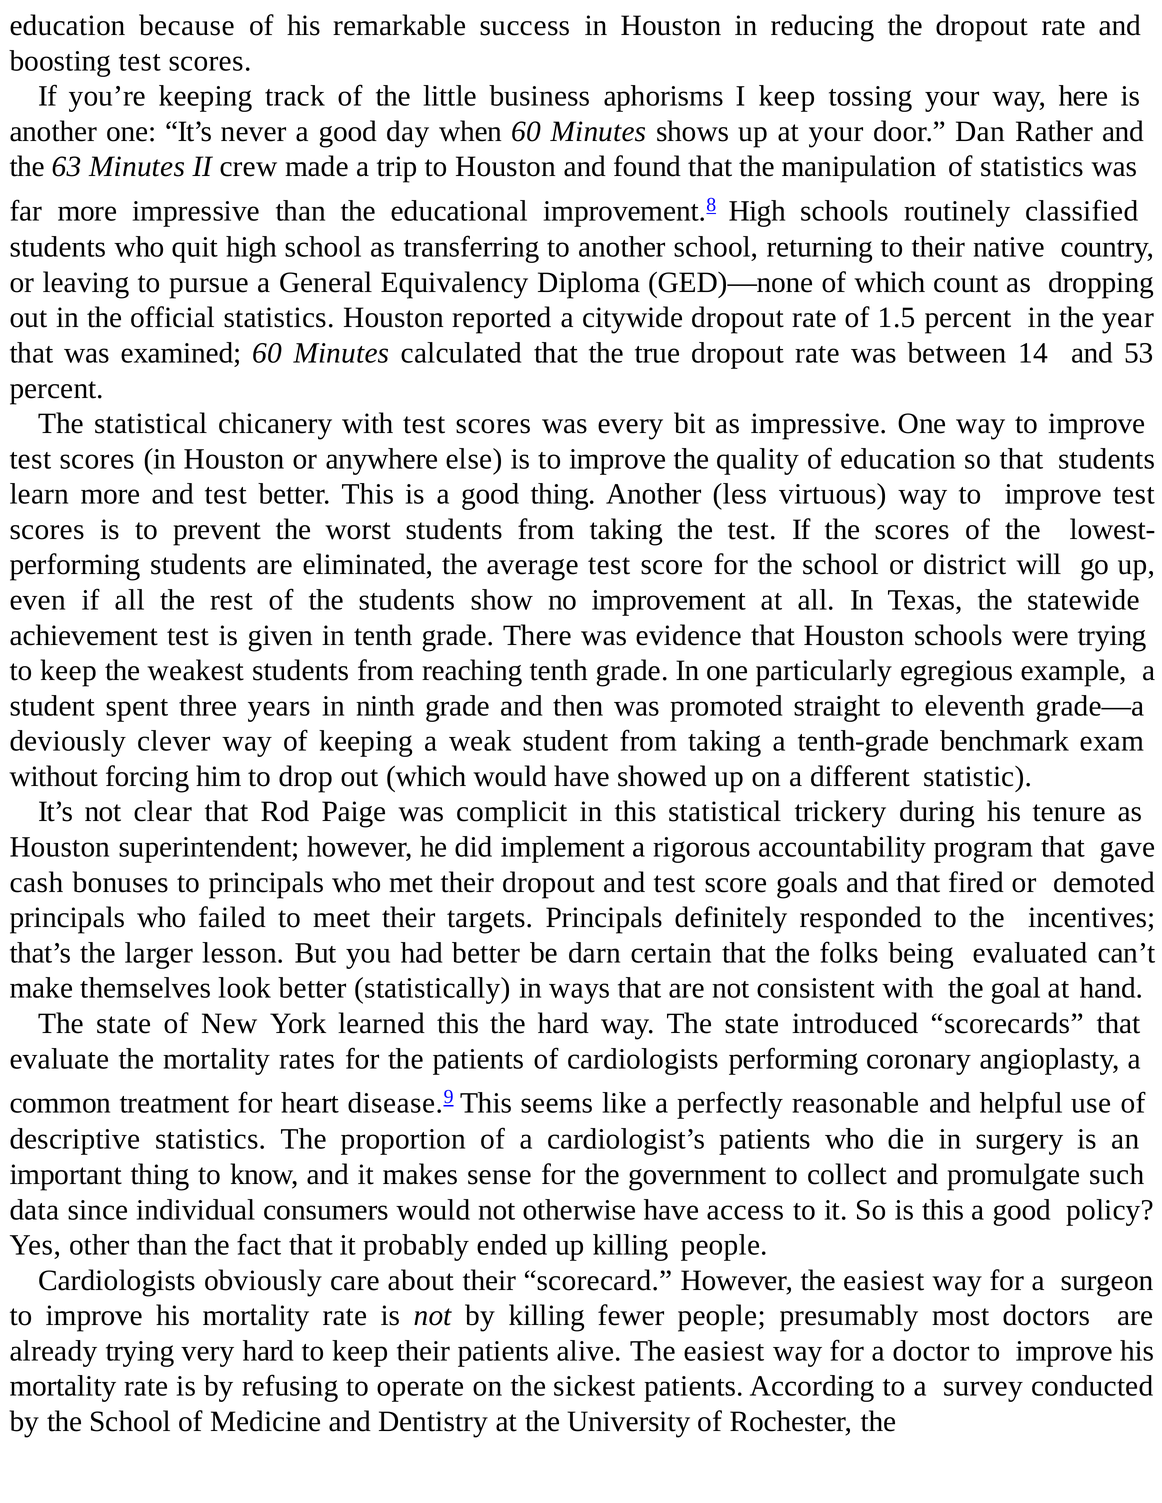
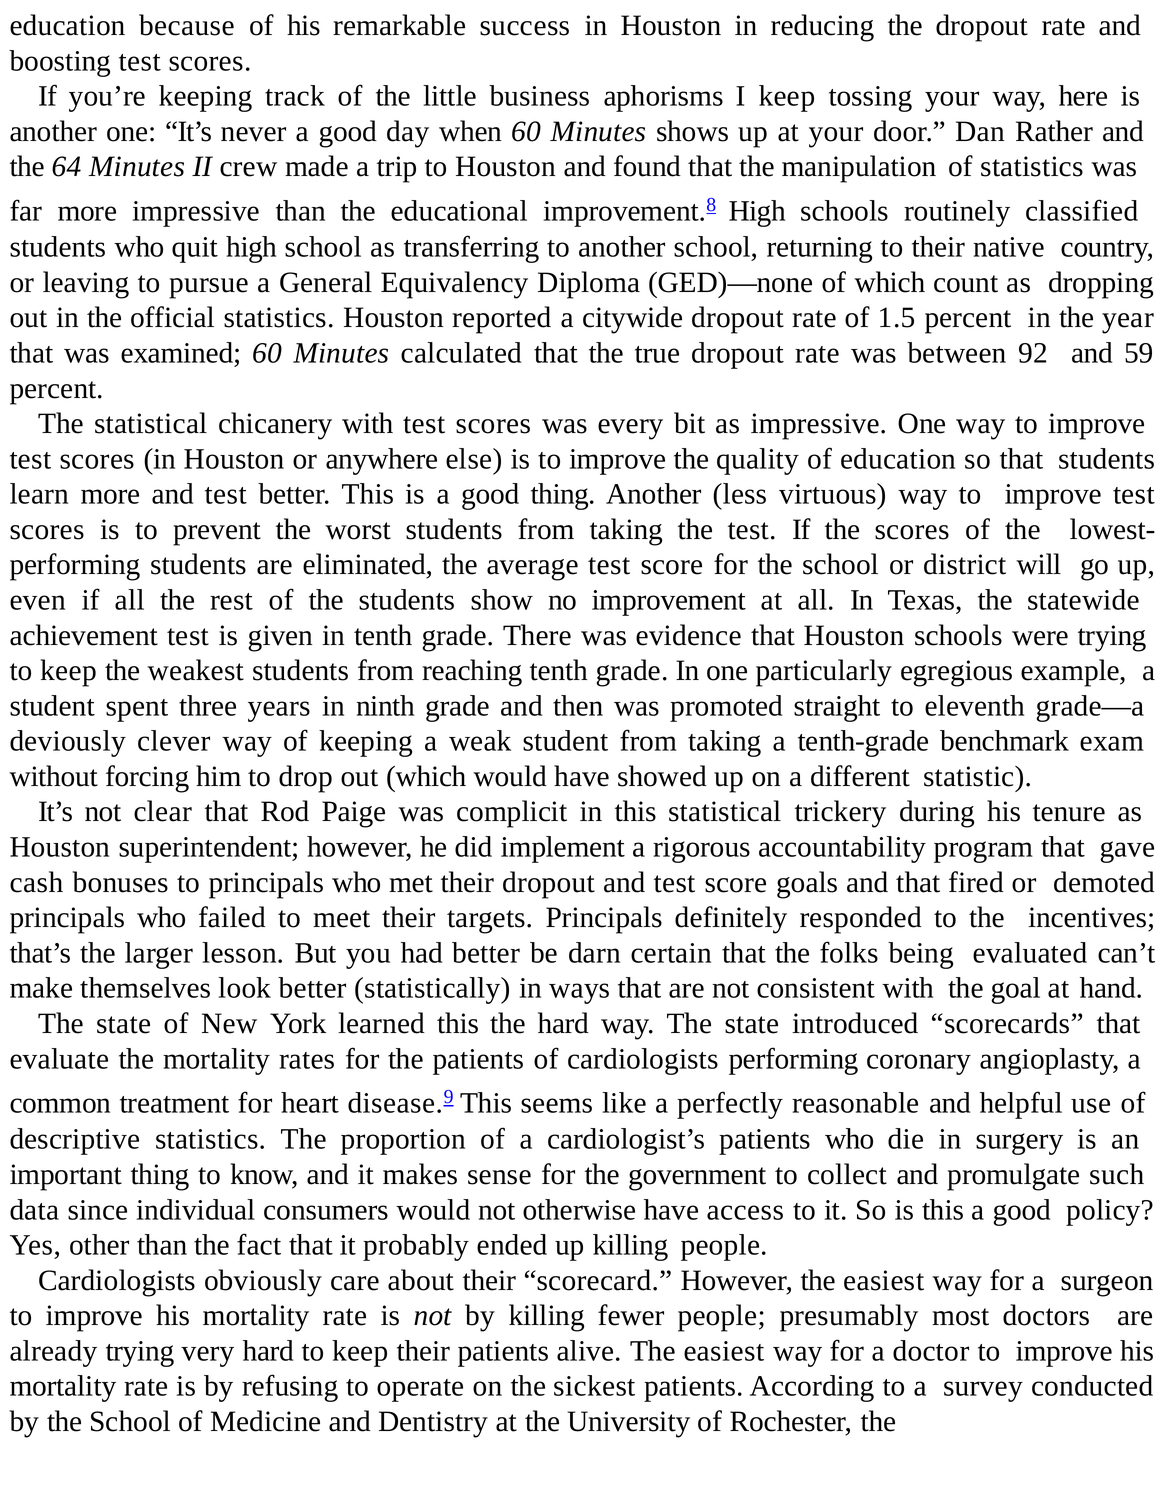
63: 63 -> 64
14: 14 -> 92
53: 53 -> 59
